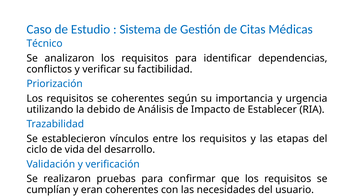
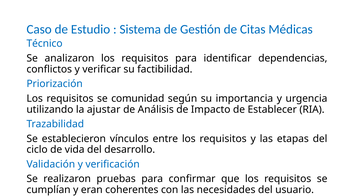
se coherentes: coherentes -> comunidad
debido: debido -> ajustar
